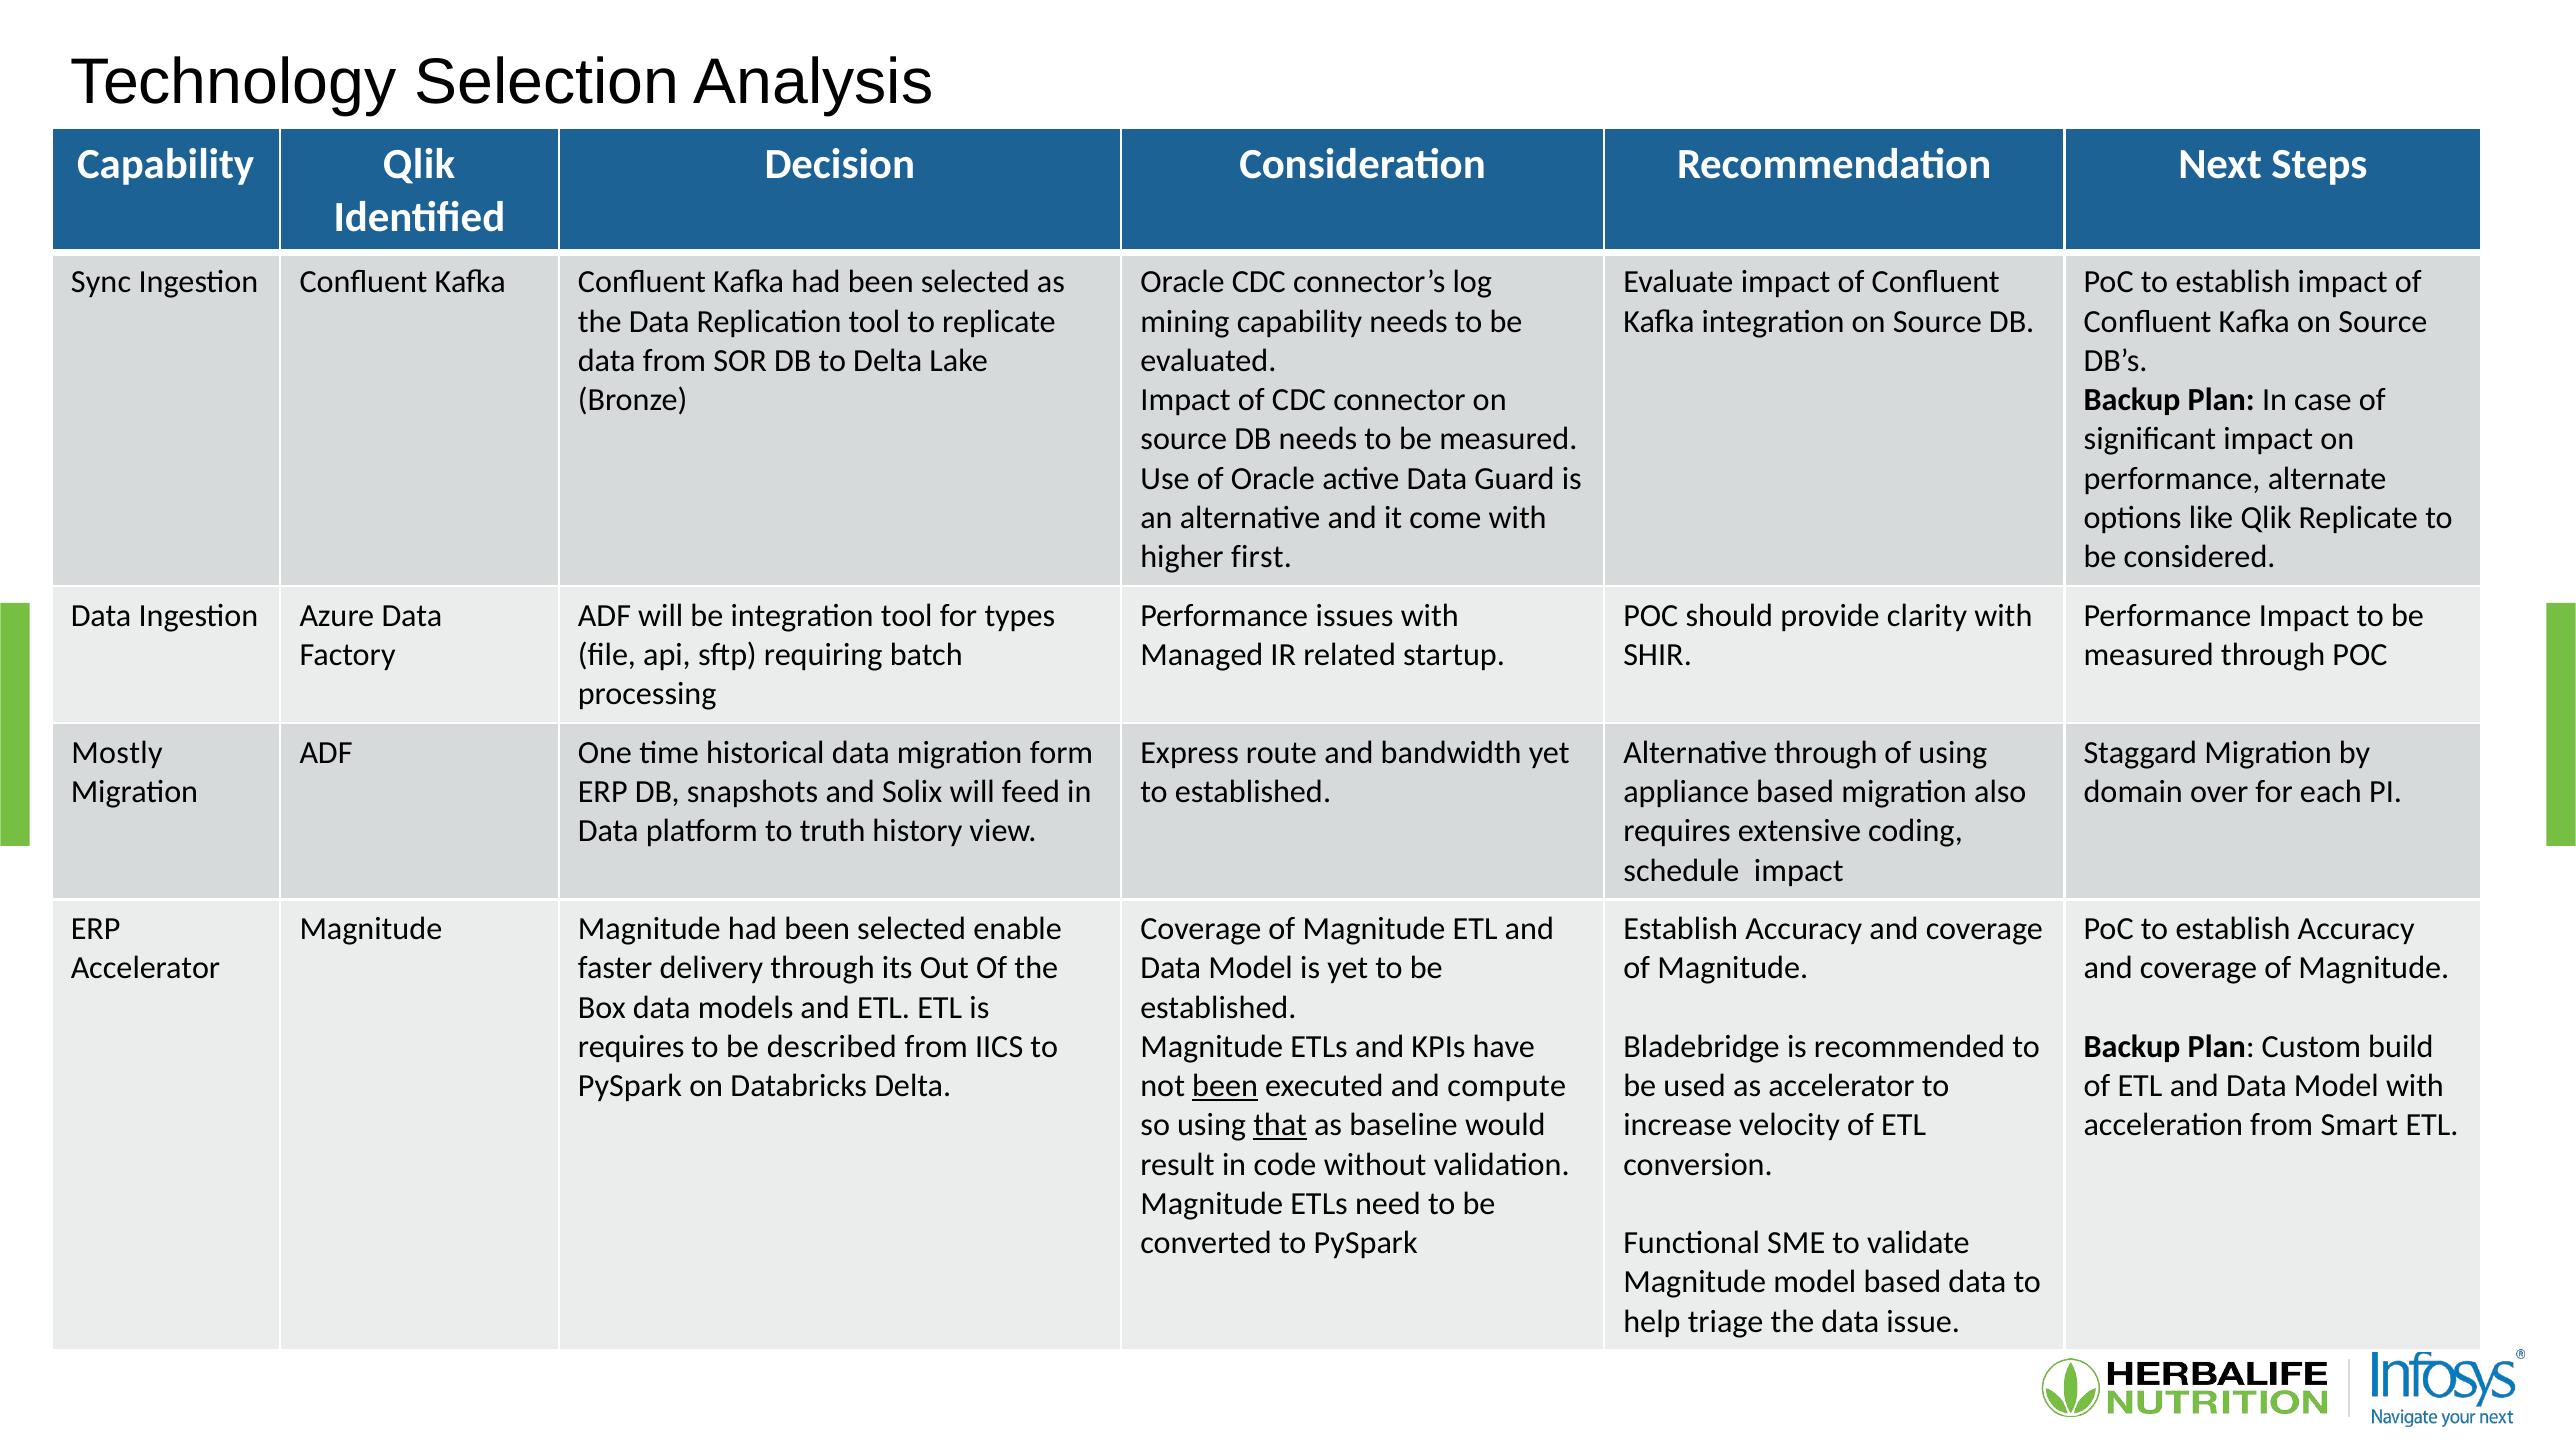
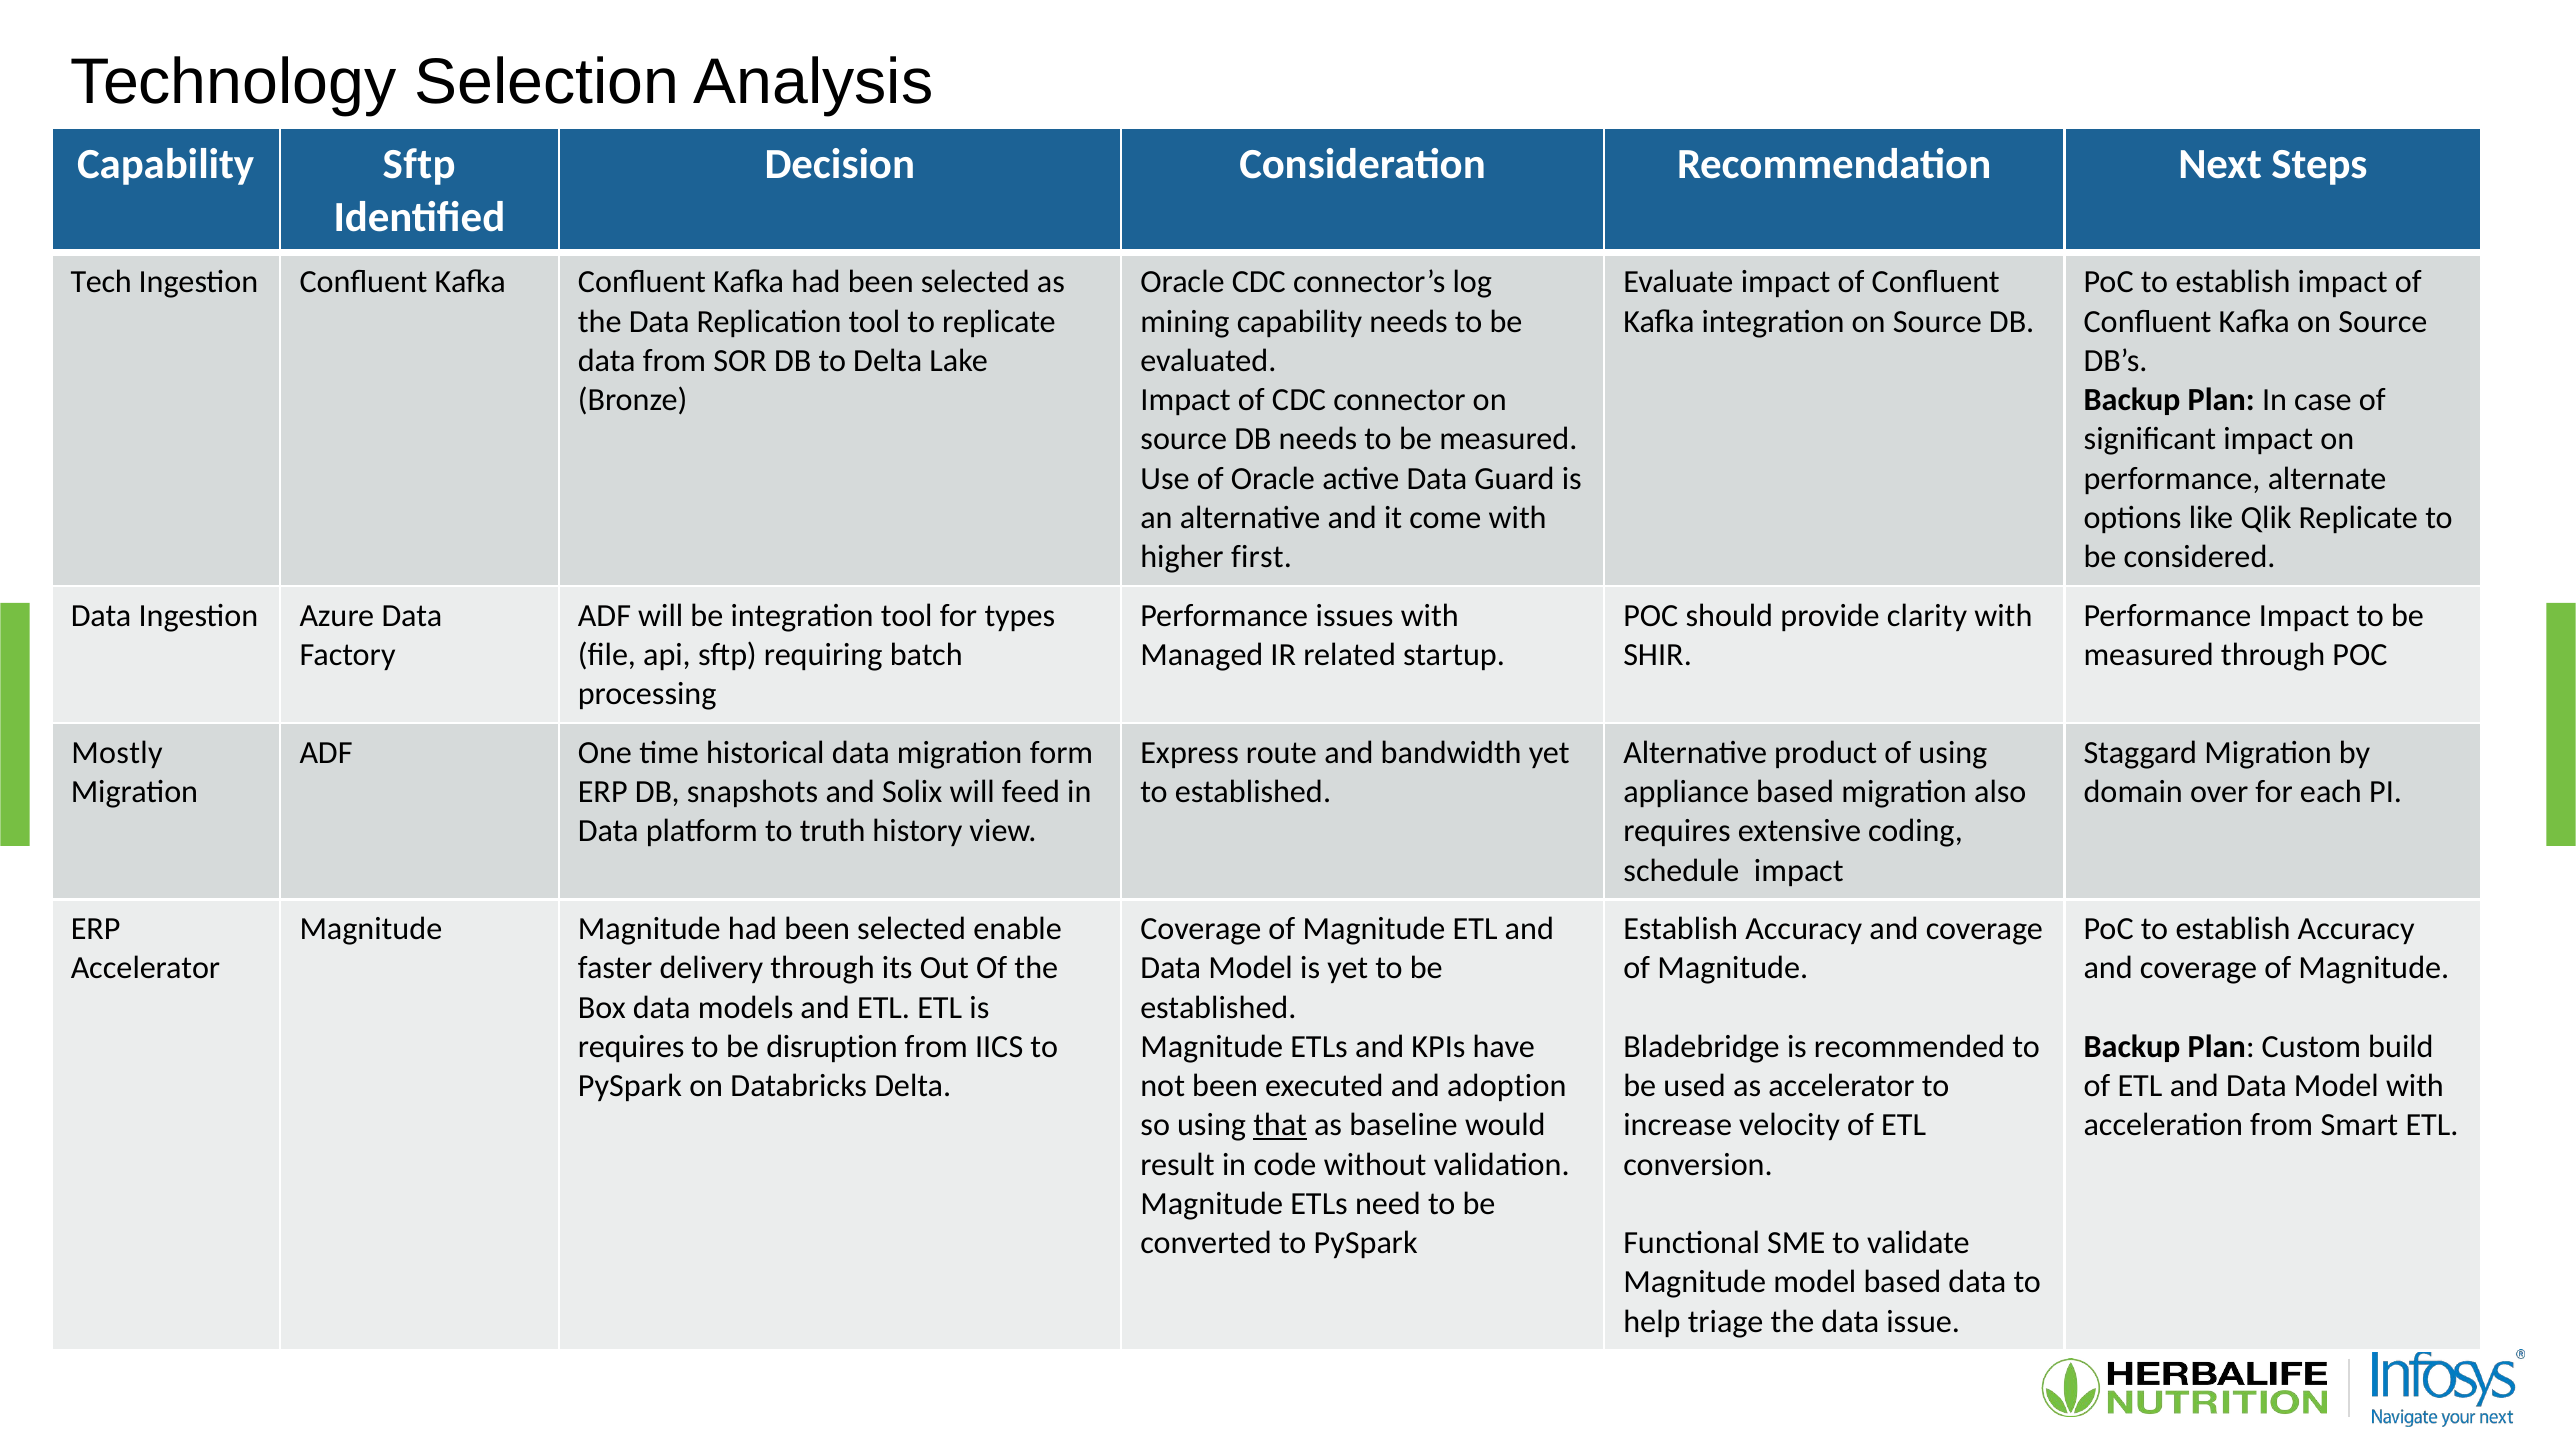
Capability Qlik: Qlik -> Sftp
Sync: Sync -> Tech
Alternative through: through -> product
described: described -> disruption
been at (1225, 1086) underline: present -> none
compute: compute -> adoption
